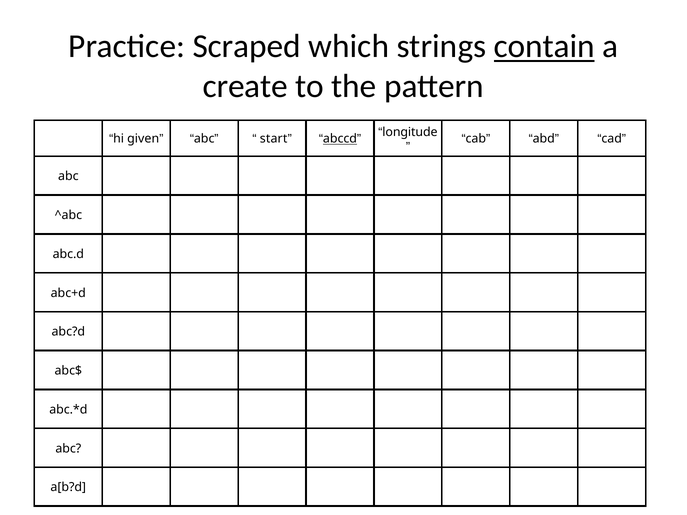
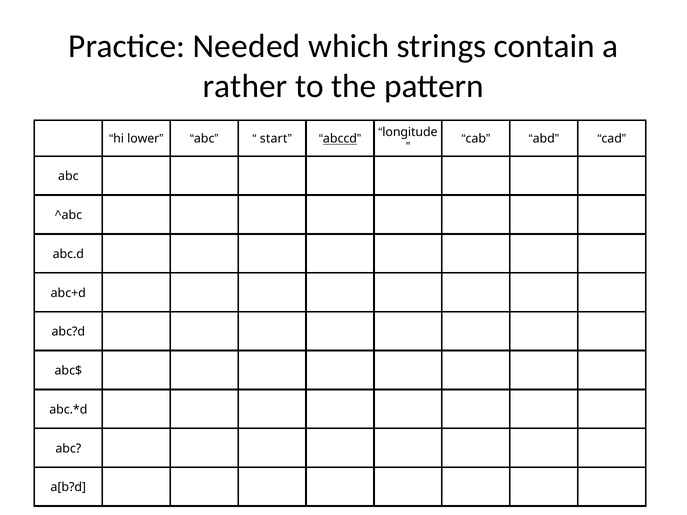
Scraped: Scraped -> Needed
contain underline: present -> none
create: create -> rather
given: given -> lower
